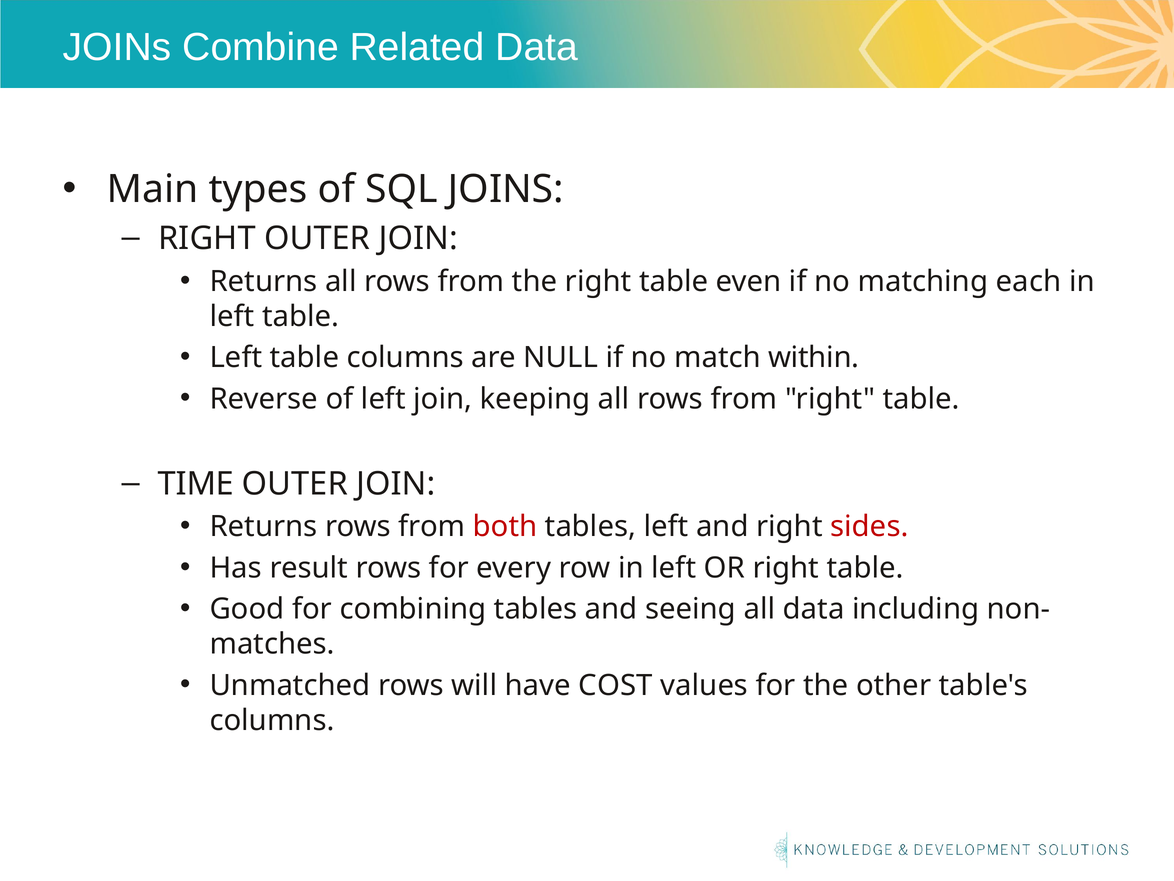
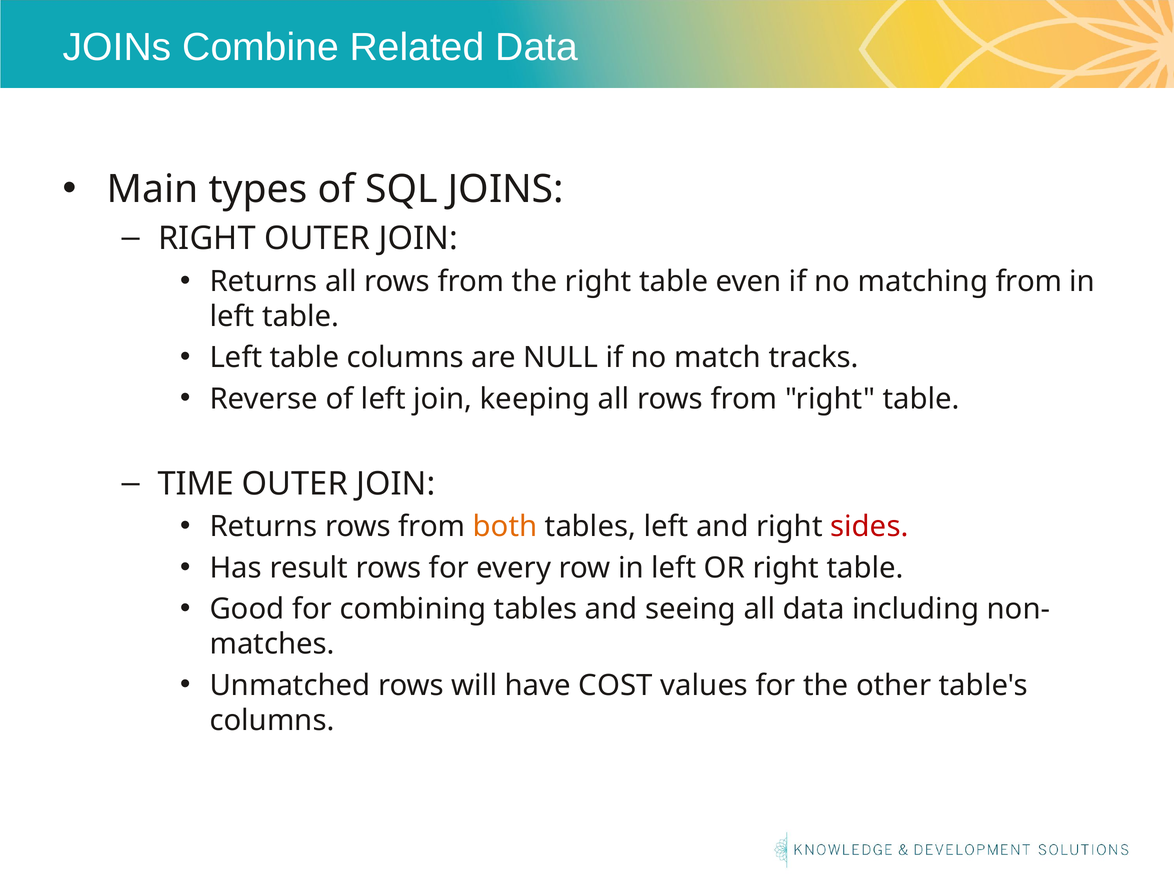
matching each: each -> from
within: within -> tracks
both colour: red -> orange
